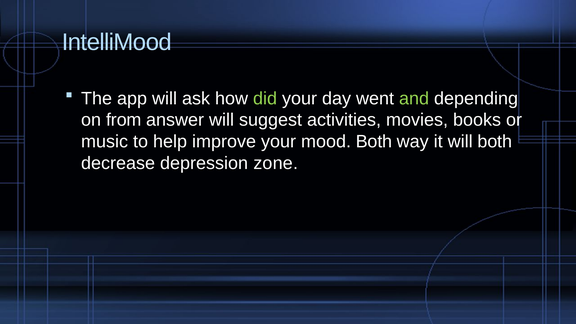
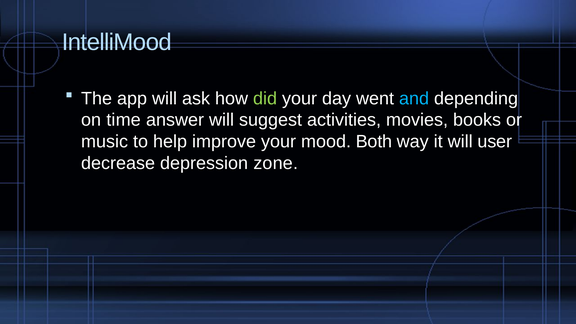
and colour: light green -> light blue
from: from -> time
will both: both -> user
